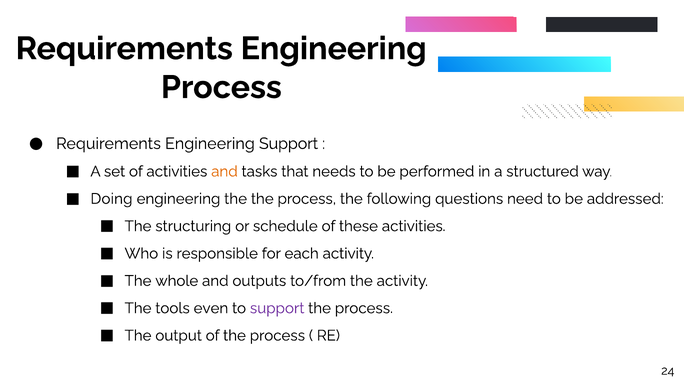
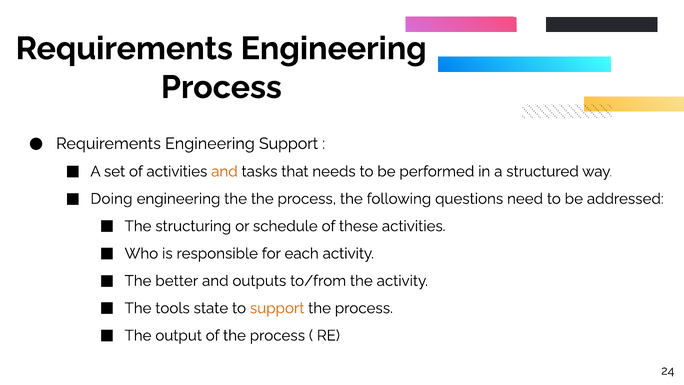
whole: whole -> better
even: even -> state
support at (277, 308) colour: purple -> orange
